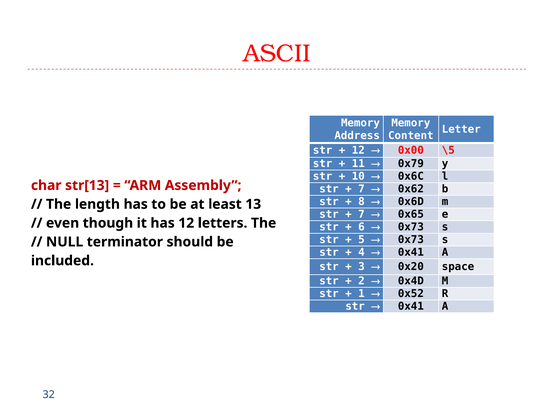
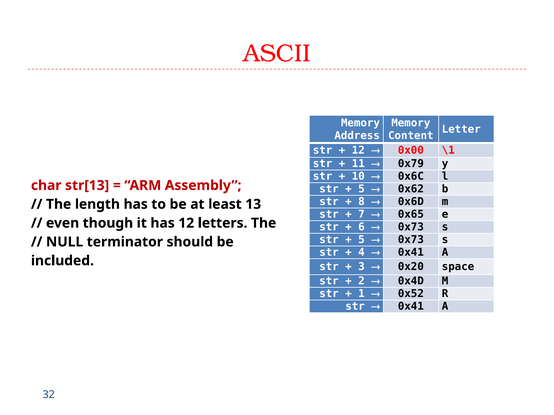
\5: \5 -> \1
7 at (361, 189): 7 -> 5
